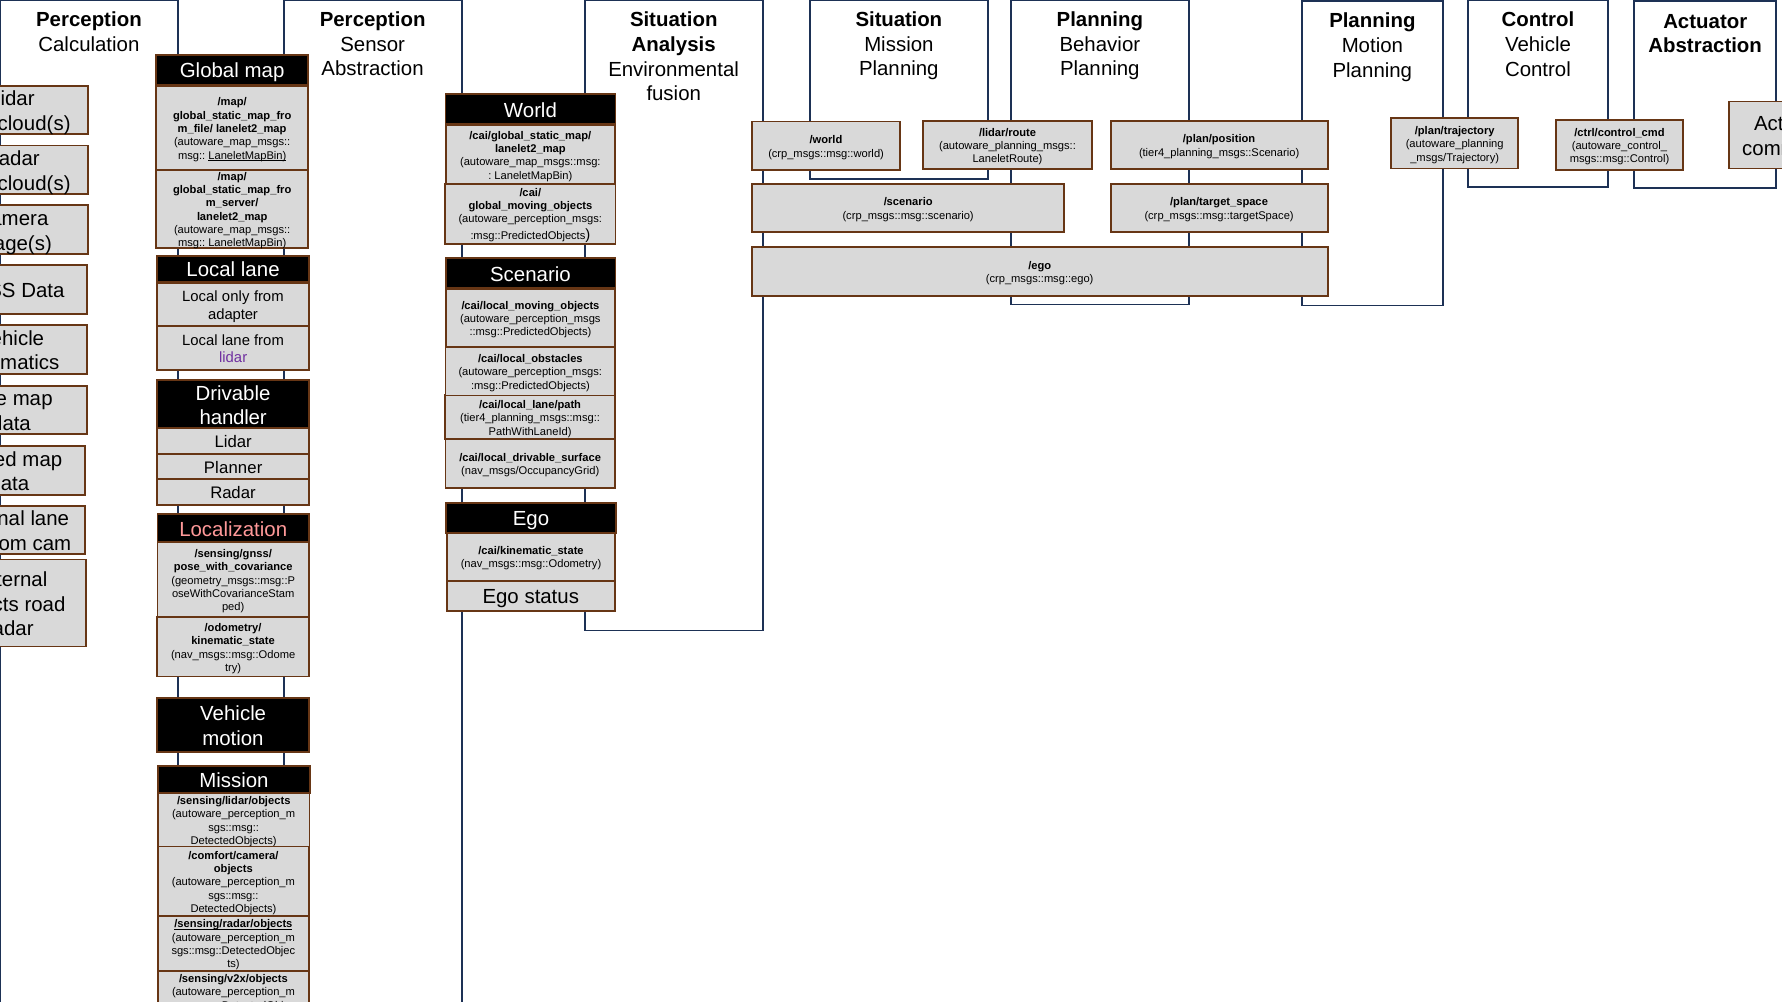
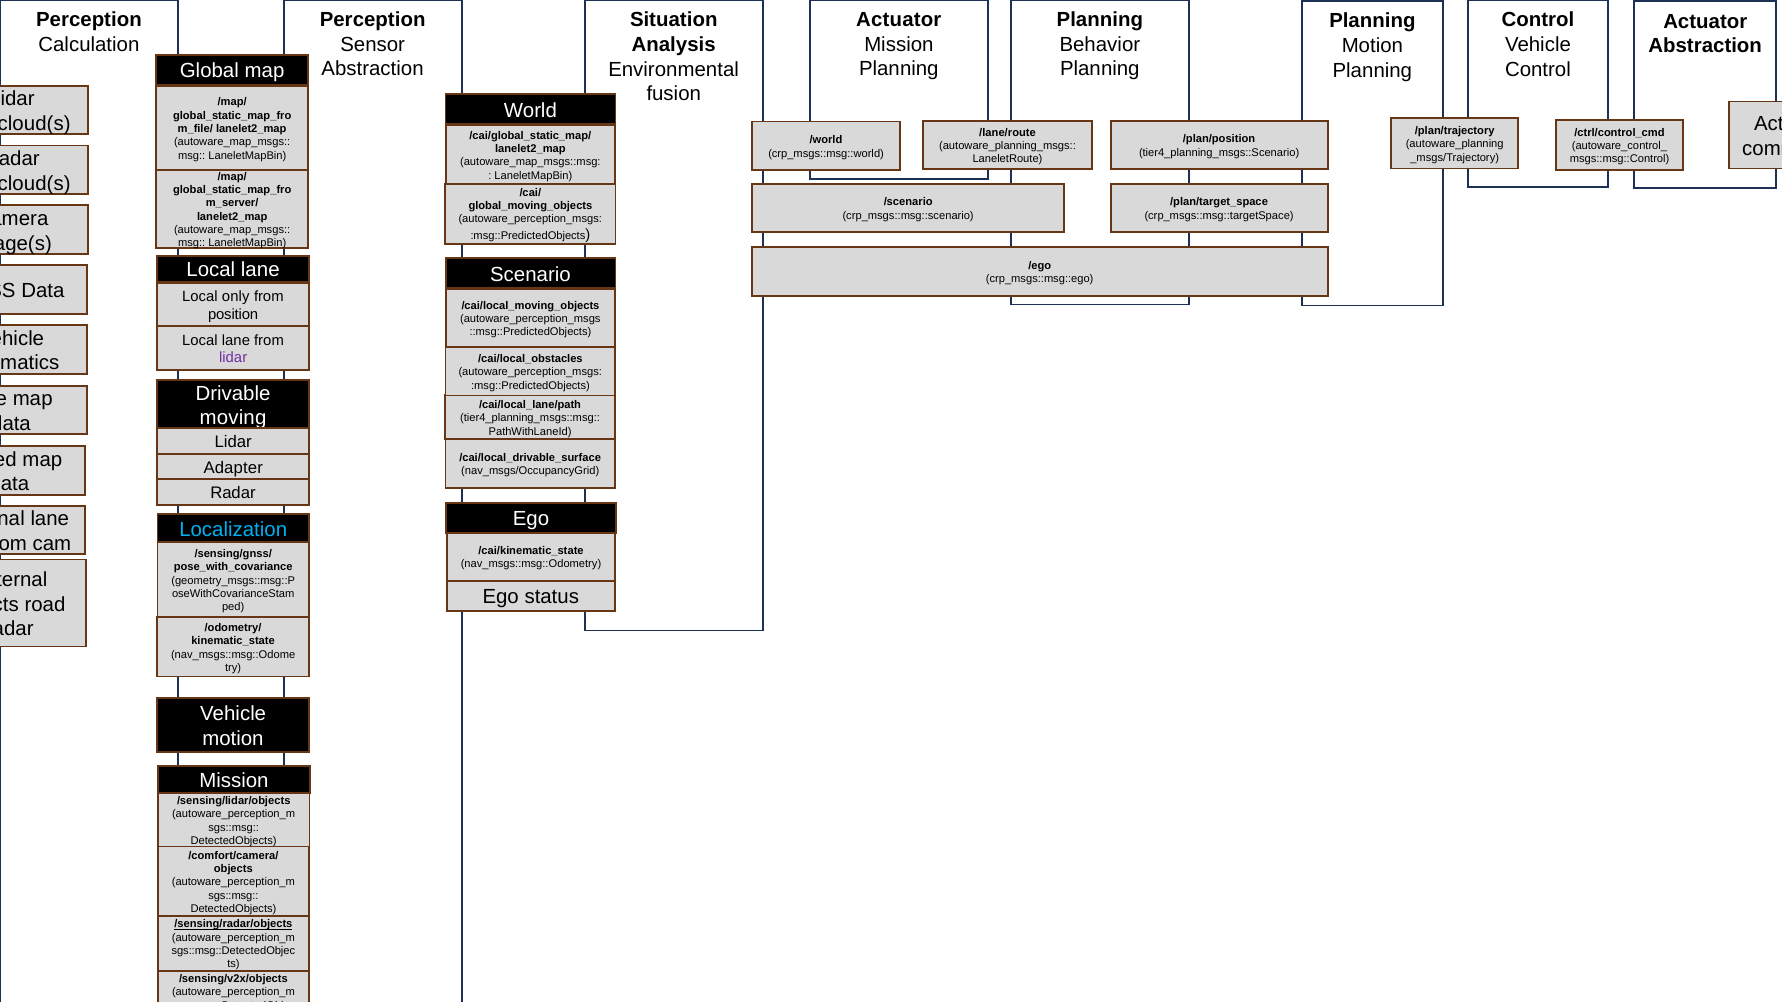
Situation at (899, 20): Situation -> Actuator
/lidar/route: /lidar/route -> /lane/route
LaneletMapBin at (247, 156) underline: present -> none
adapter: adapter -> position
handler: handler -> moving
Planner: Planner -> Adapter
Localization colour: pink -> light blue
